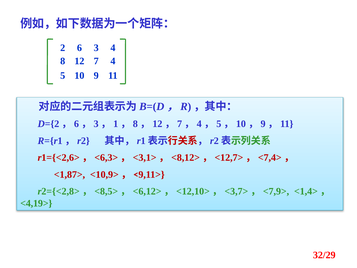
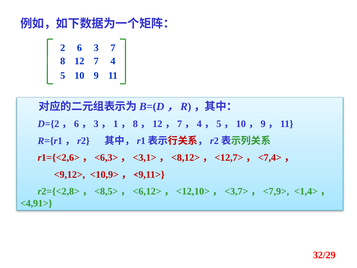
3 4: 4 -> 7
<1,87>: <1,87> -> <9,12>
<4,19>: <4,19> -> <4,91>
